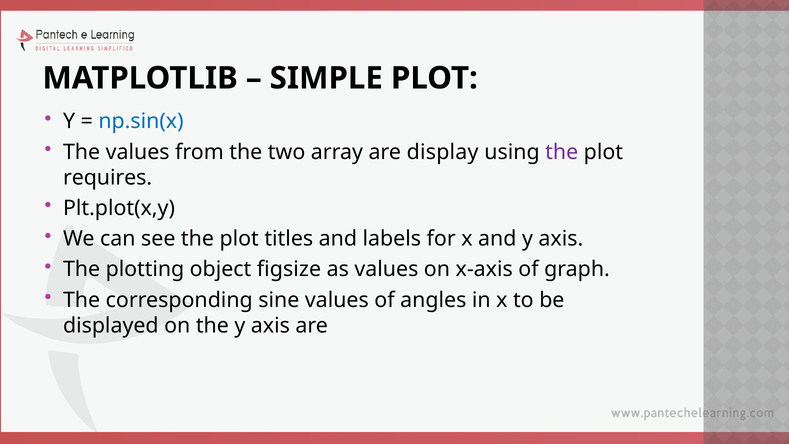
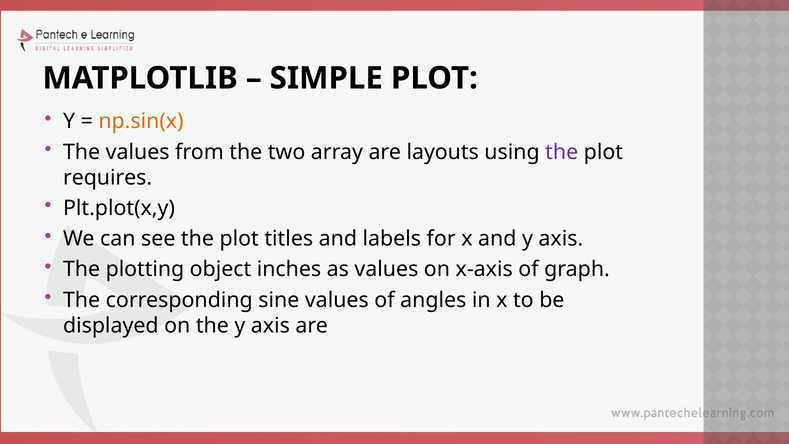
np.sin(x colour: blue -> orange
display: display -> layouts
figsize: figsize -> inches
